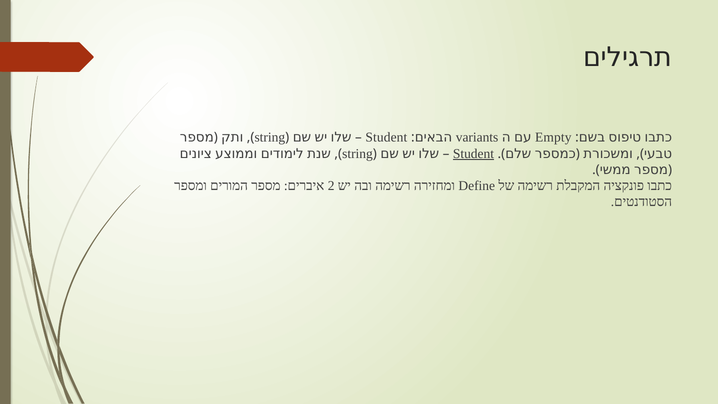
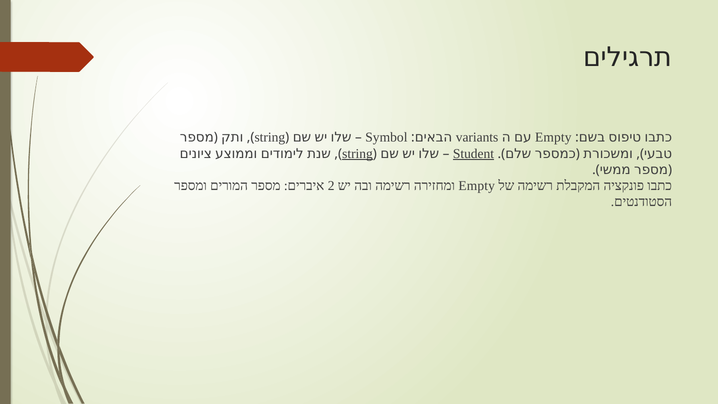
Student at (386, 137): Student -> Symbol
string at (357, 154) underline: none -> present
Define at (477, 186): Define -> Empty
